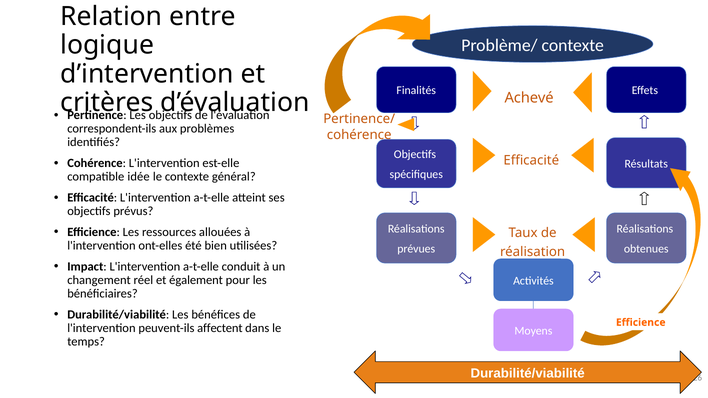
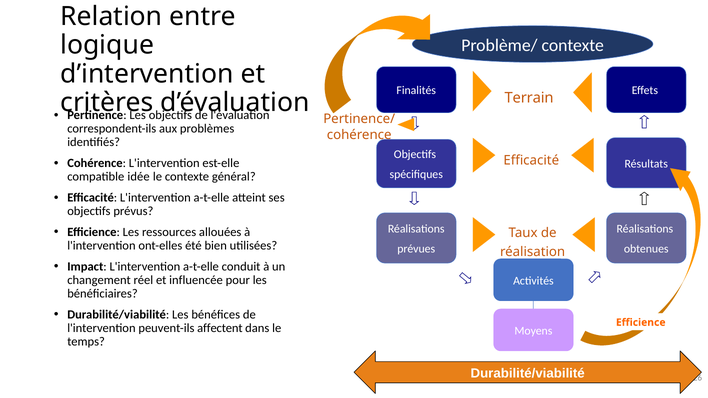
Achevé: Achevé -> Terrain
également: également -> influencée
